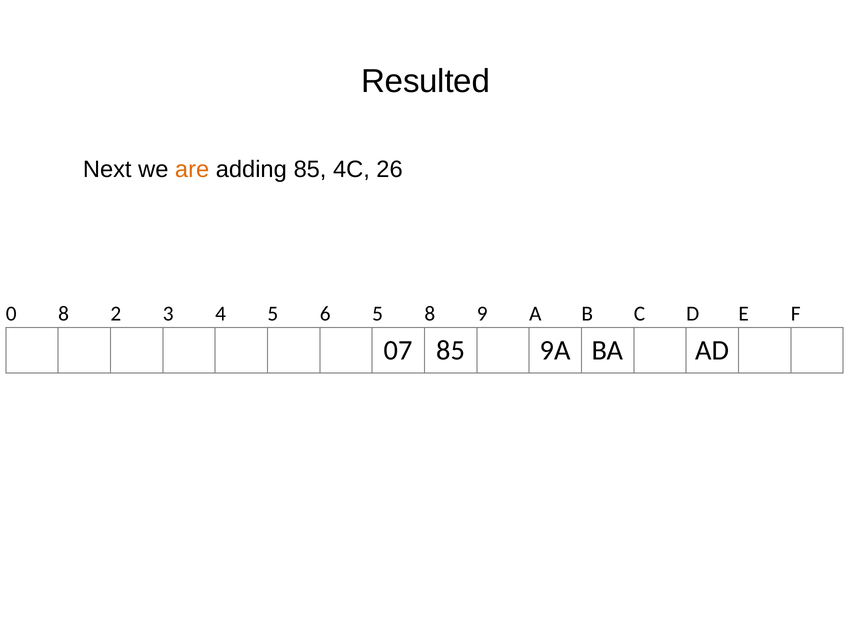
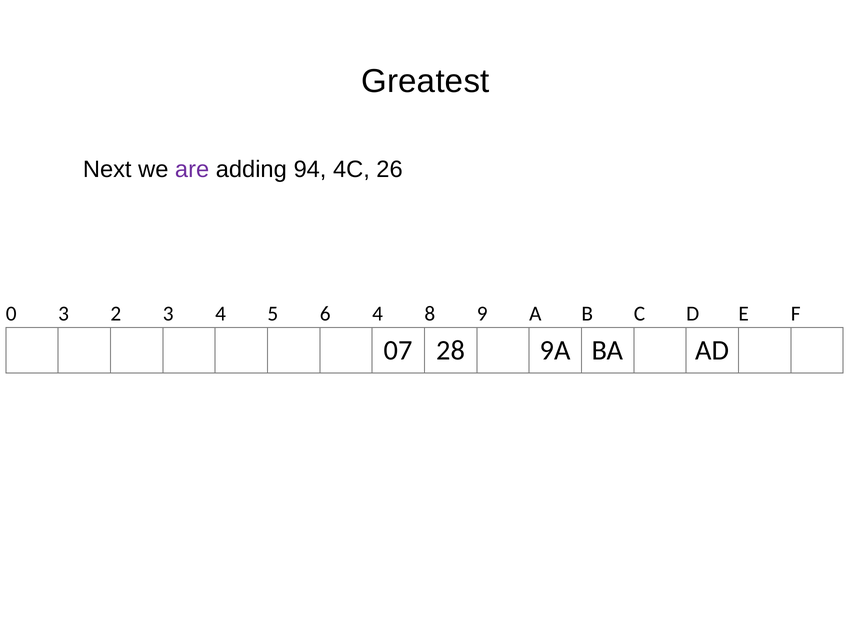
Resulted: Resulted -> Greatest
are colour: orange -> purple
adding 85: 85 -> 94
0 8: 8 -> 3
6 5: 5 -> 4
07 85: 85 -> 28
